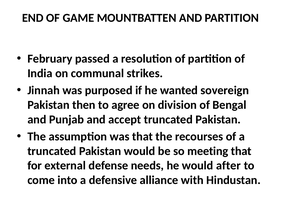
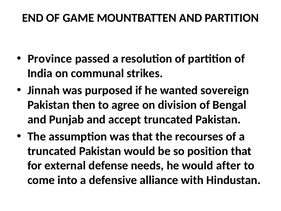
February: February -> Province
meeting: meeting -> position
